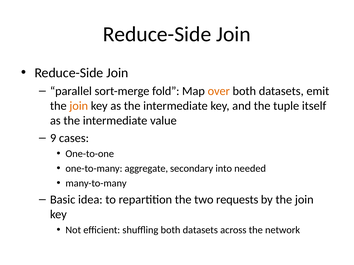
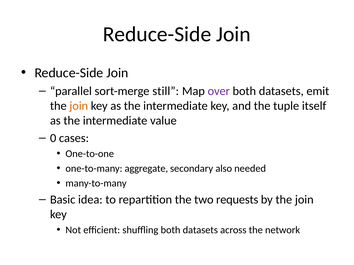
fold: fold -> still
over colour: orange -> purple
9: 9 -> 0
into: into -> also
